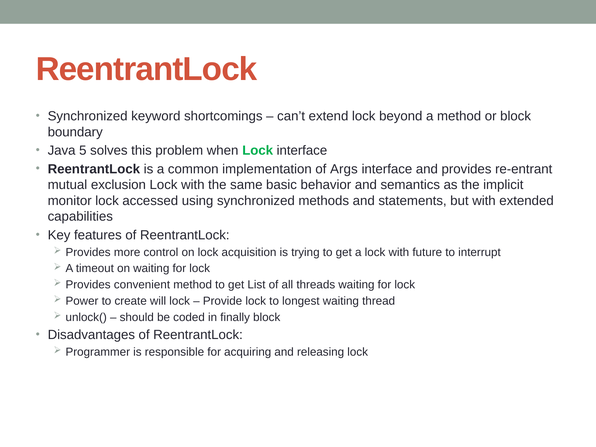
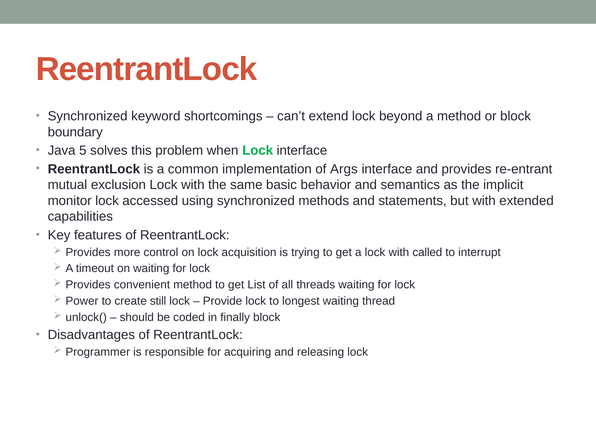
future: future -> called
will: will -> still
